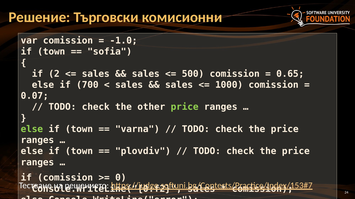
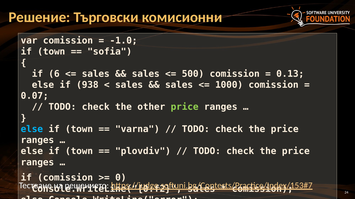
2: 2 -> 6
0.65: 0.65 -> 0.13
700: 700 -> 938
else at (32, 130) colour: light green -> light blue
